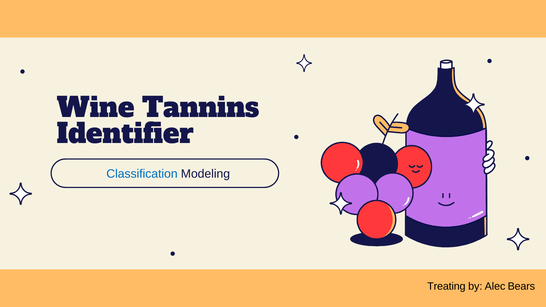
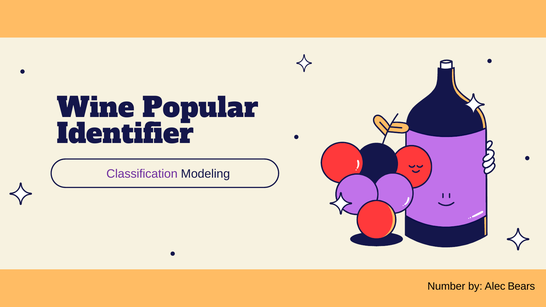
Tannins: Tannins -> Popular
Classification colour: blue -> purple
Treating: Treating -> Number
